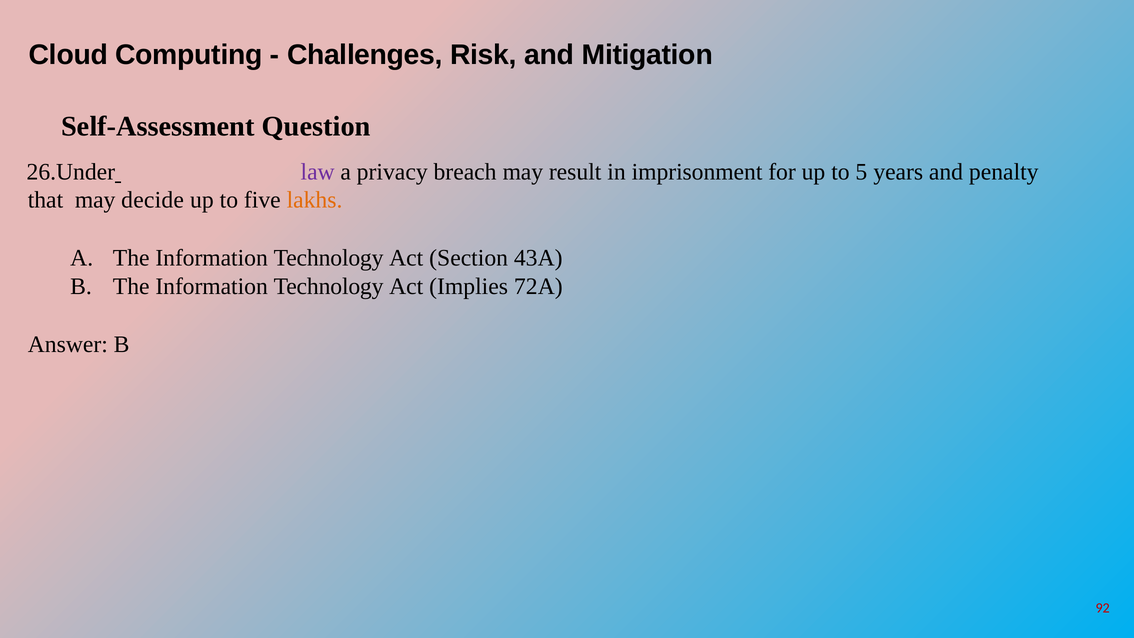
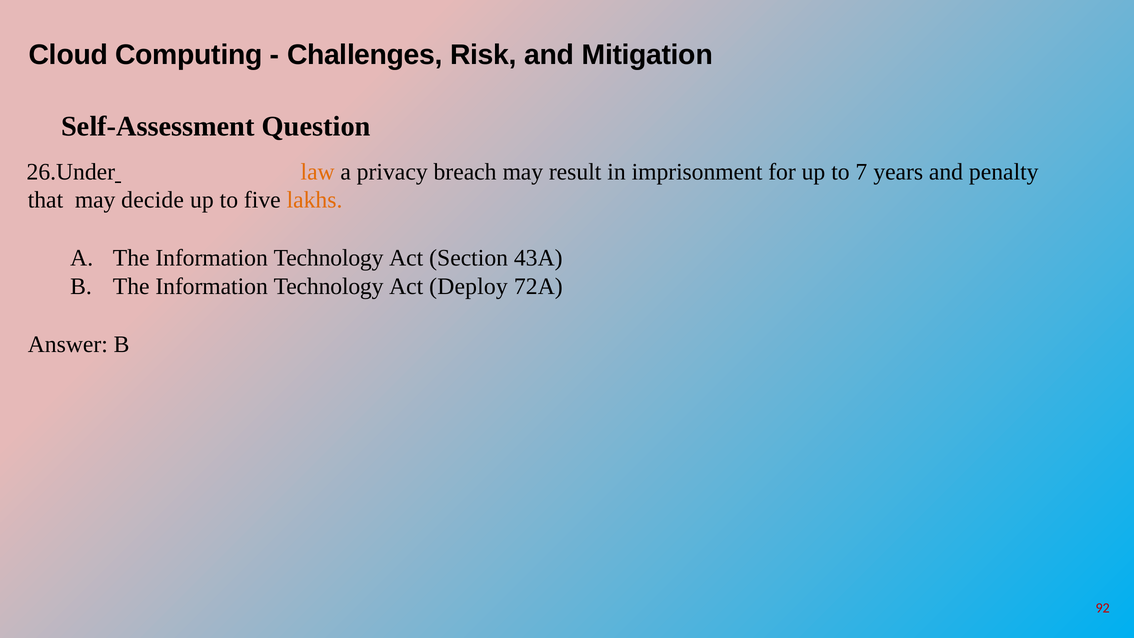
law colour: purple -> orange
5: 5 -> 7
Implies: Implies -> Deploy
